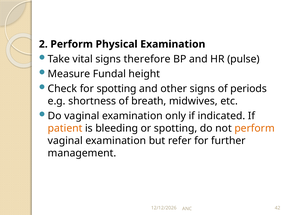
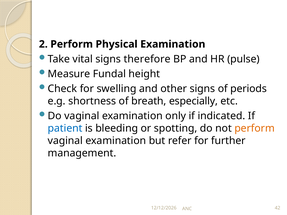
for spotting: spotting -> swelling
midwives: midwives -> especially
patient colour: orange -> blue
